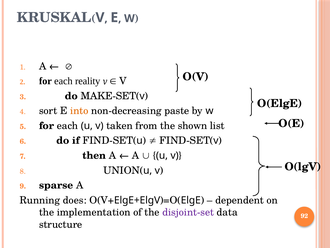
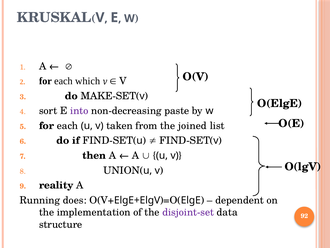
reality: reality -> which
into colour: orange -> purple
shown: shown -> joined
sparse: sparse -> reality
